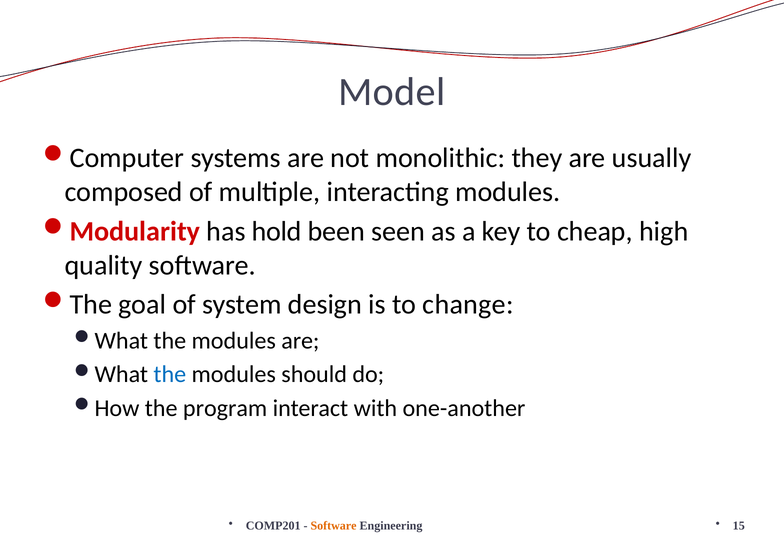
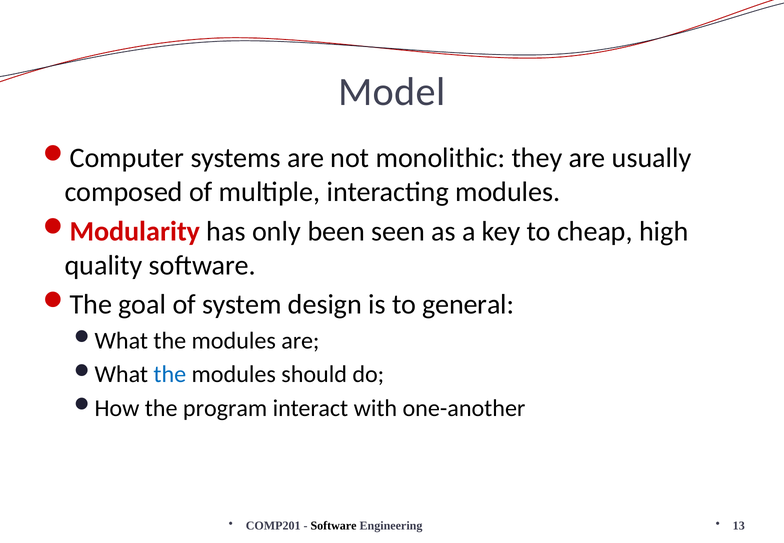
hold: hold -> only
change: change -> general
Software at (334, 525) colour: orange -> black
15: 15 -> 13
